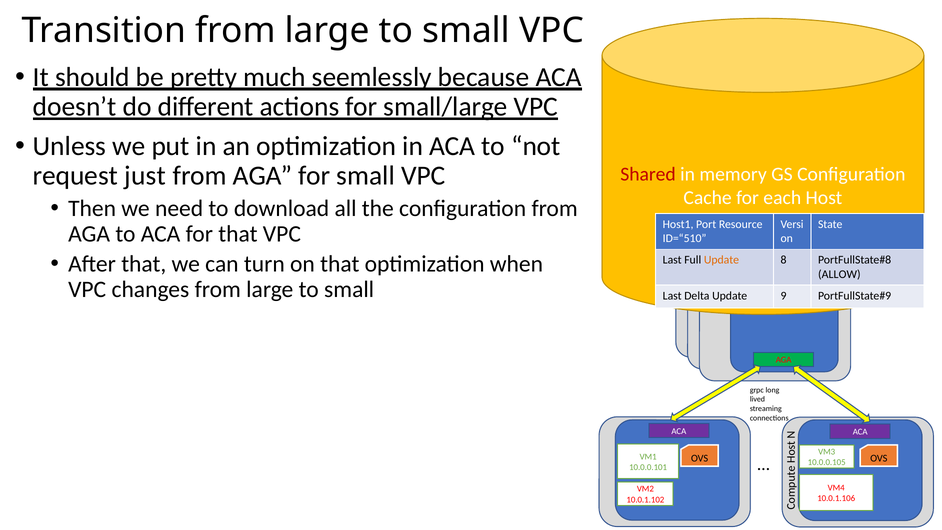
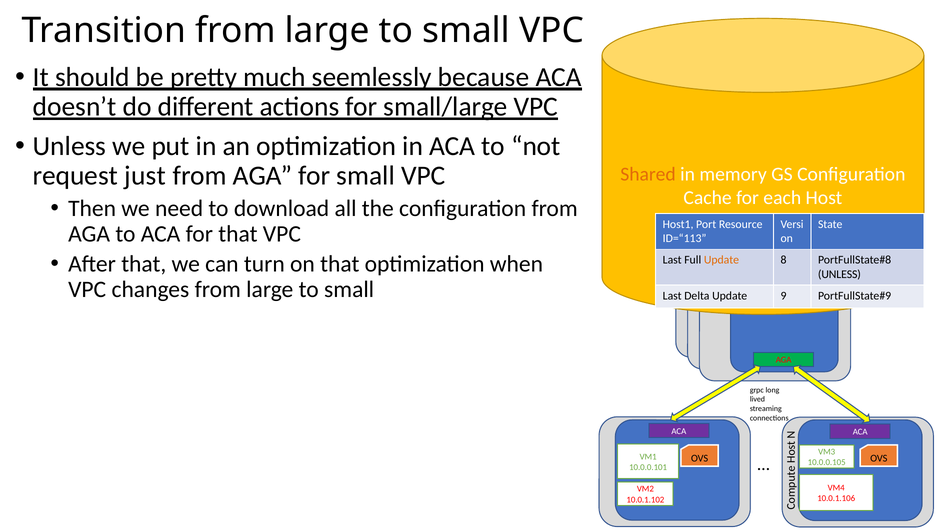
Shared colour: red -> orange
ID=“510: ID=“510 -> ID=“113
ALLOW at (839, 274): ALLOW -> UNLESS
